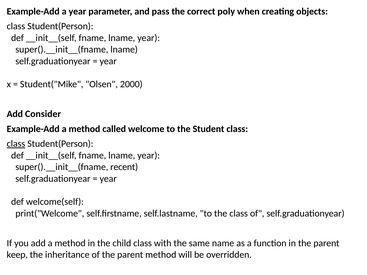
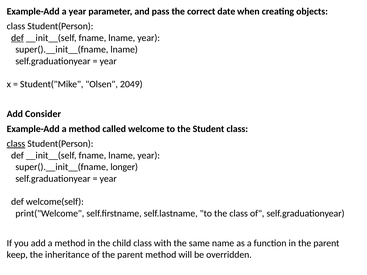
poly: poly -> date
def at (17, 38) underline: none -> present
2000: 2000 -> 2049
recent: recent -> longer
